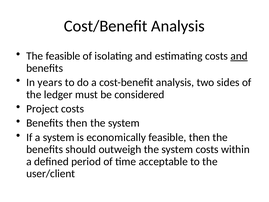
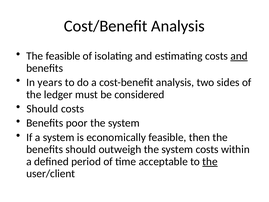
Project at (42, 109): Project -> Should
Benefits then: then -> poor
the at (210, 161) underline: none -> present
